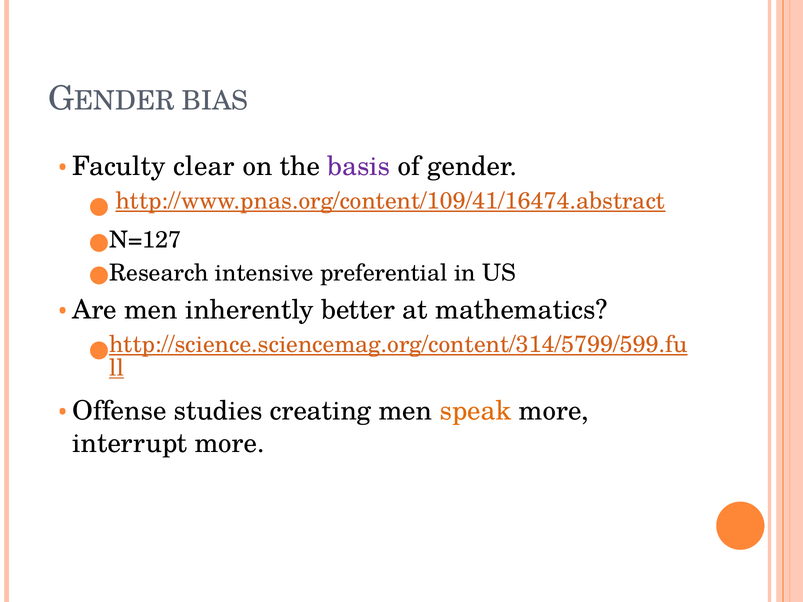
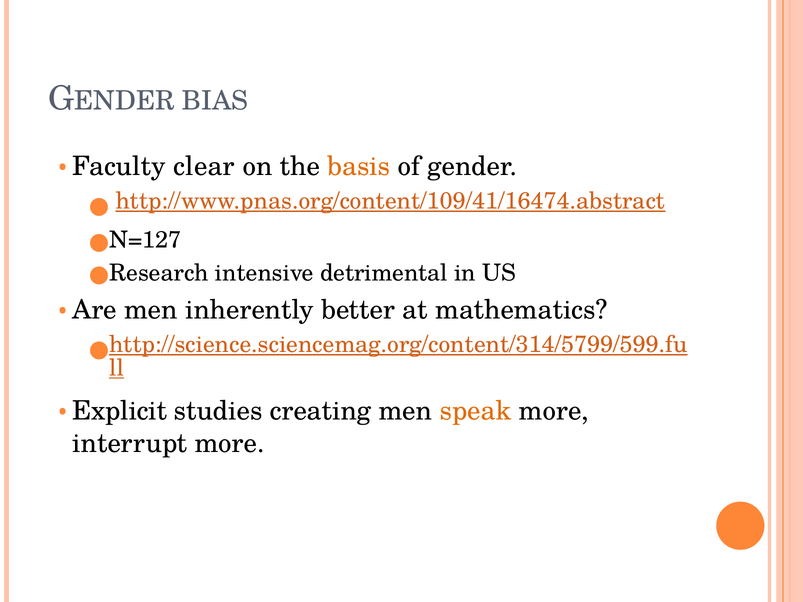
basis colour: purple -> orange
preferential: preferential -> detrimental
Offense: Offense -> Explicit
